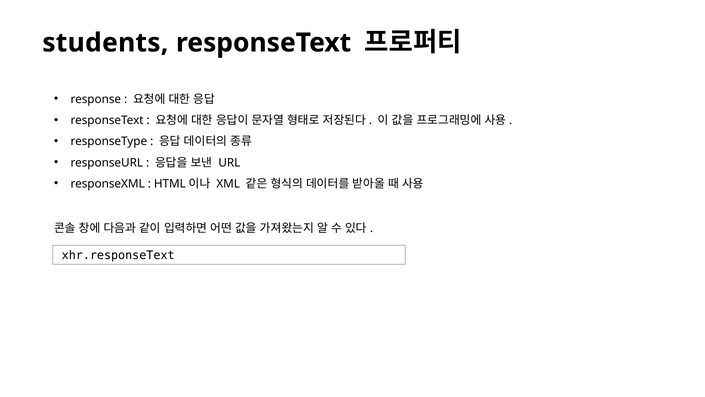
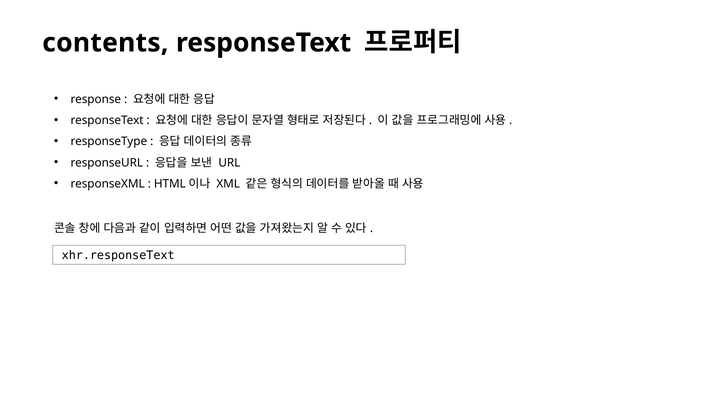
students: students -> contents
